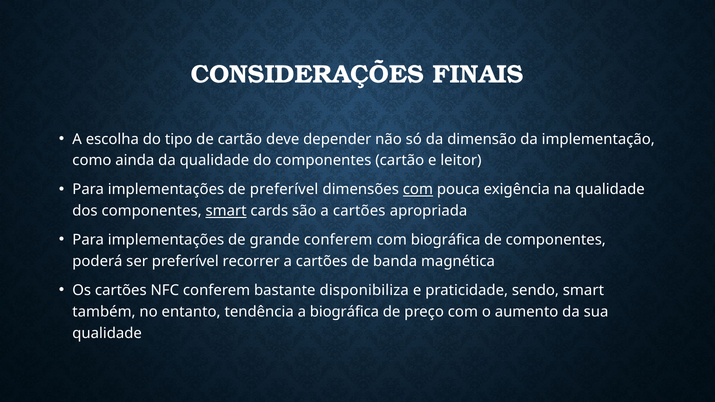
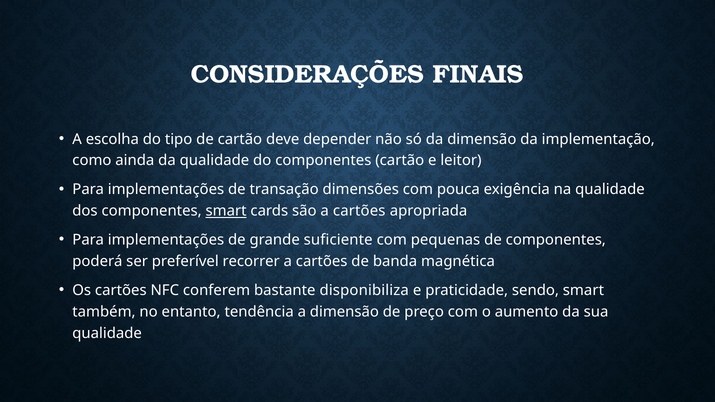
de preferível: preferível -> transação
com at (418, 190) underline: present -> none
grande conferem: conferem -> suficiente
com biográfica: biográfica -> pequenas
a biográfica: biográfica -> dimensão
